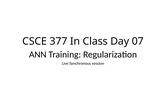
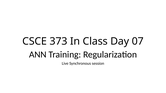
377: 377 -> 373
